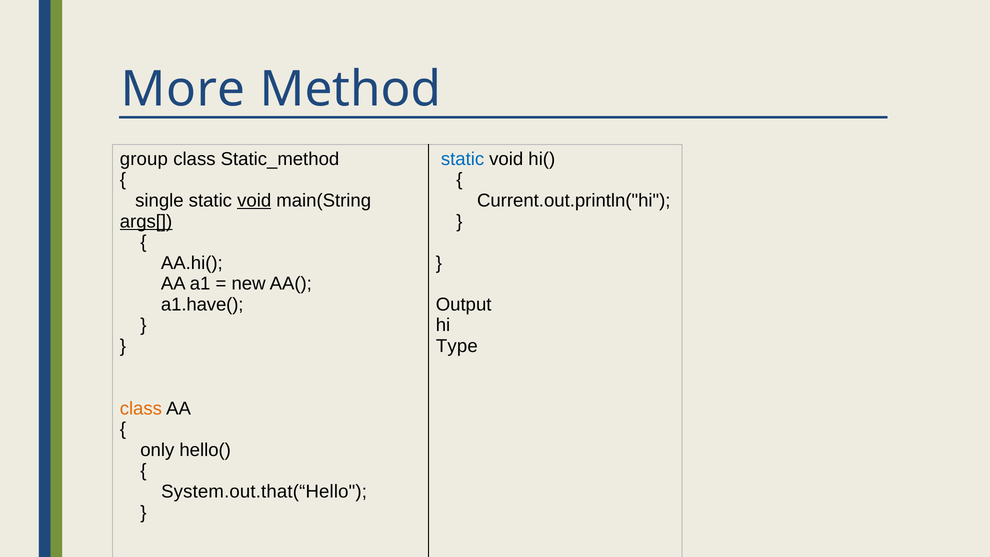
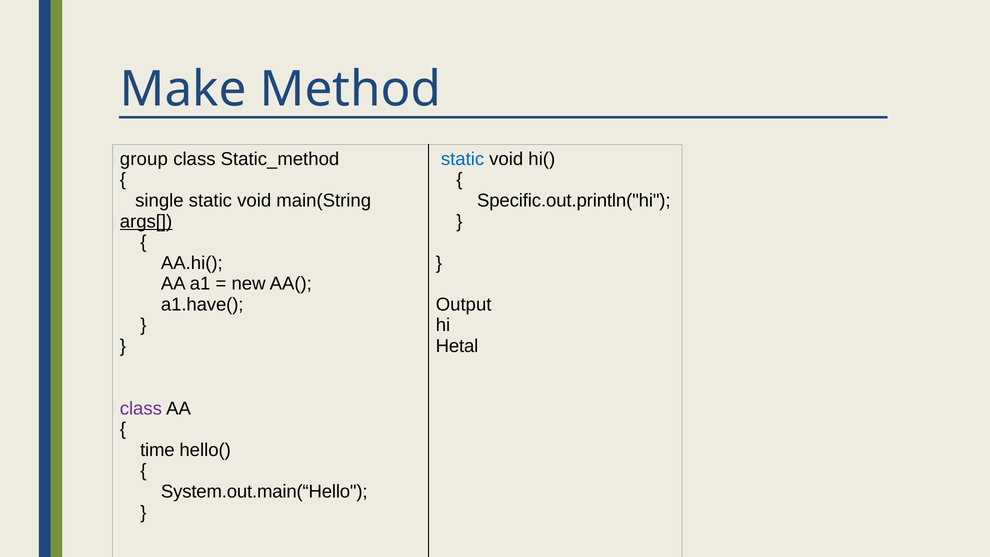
More: More -> Make
void at (254, 201) underline: present -> none
Current.out.println("hi: Current.out.println("hi -> Specific.out.println("hi
Type: Type -> Hetal
class at (141, 408) colour: orange -> purple
only: only -> time
System.out.that(“Hello: System.out.that(“Hello -> System.out.main(“Hello
